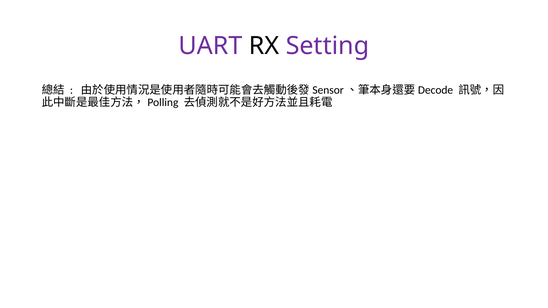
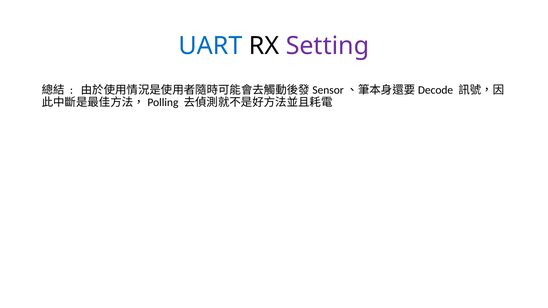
UART colour: purple -> blue
